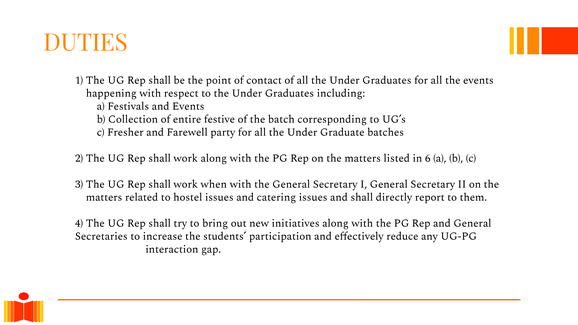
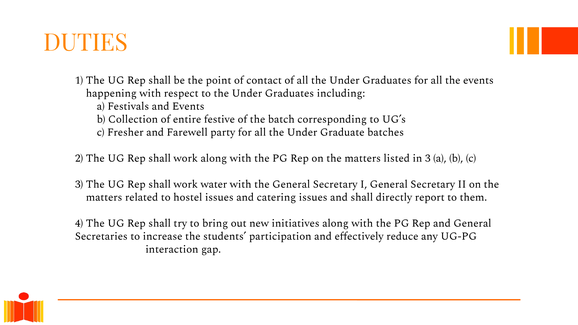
in 6: 6 -> 3
when: when -> water
